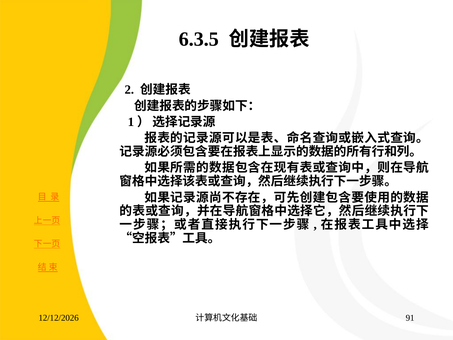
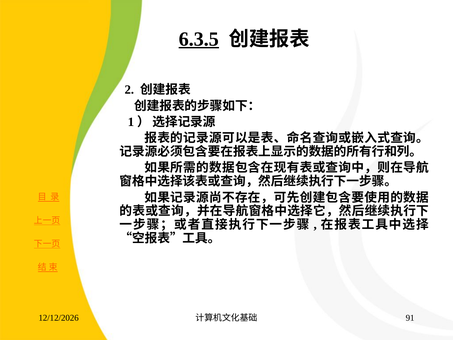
6.3.5 underline: none -> present
